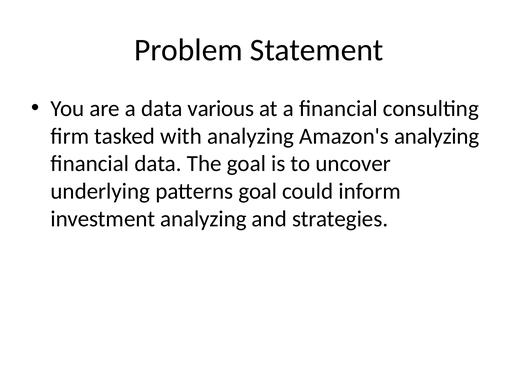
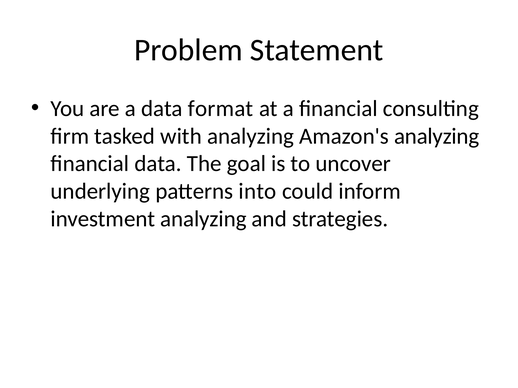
various: various -> format
patterns goal: goal -> into
